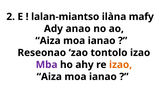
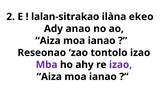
lalan-miantso: lalan-miantso -> lalan-sitrakao
mafy: mafy -> ekeo
izao at (121, 65) colour: orange -> purple
